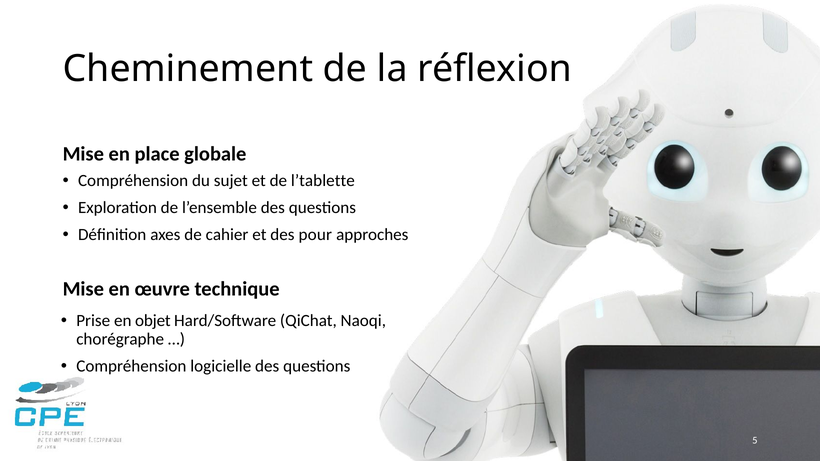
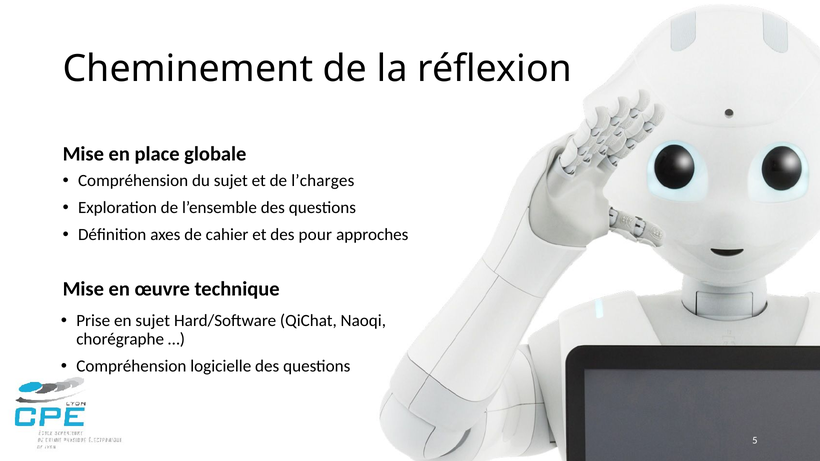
l’tablette: l’tablette -> l’charges
en objet: objet -> sujet
